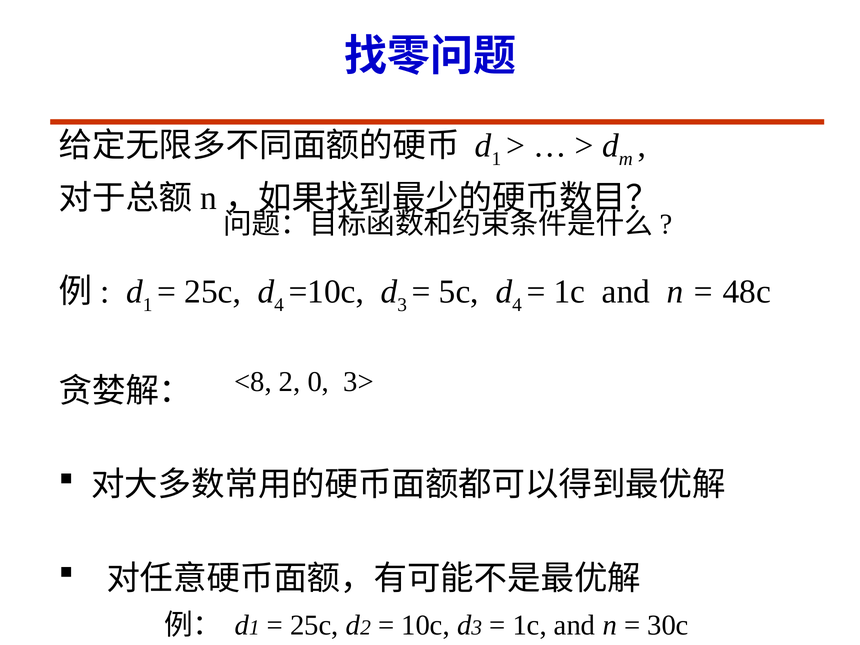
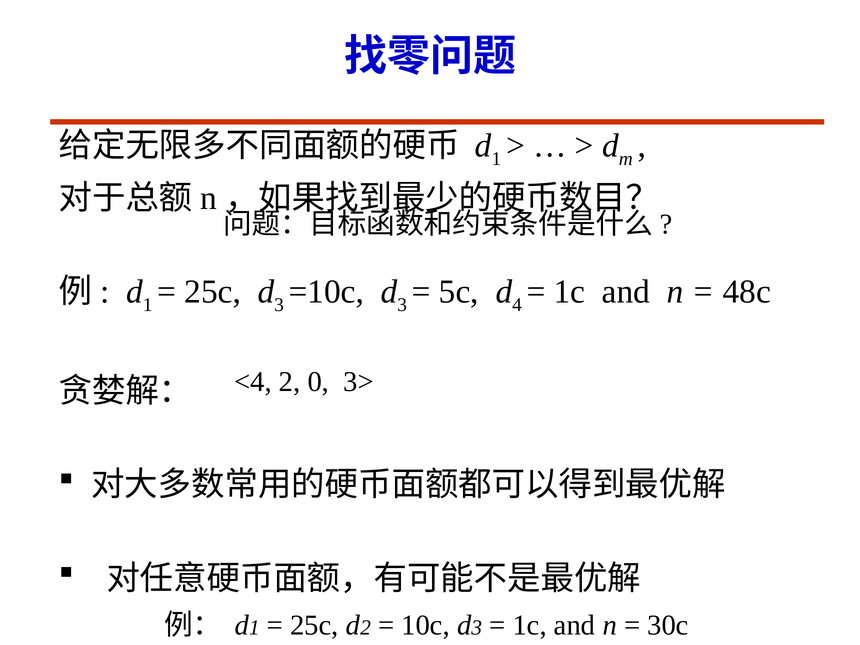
4 at (279, 305): 4 -> 3
<8: <8 -> <4
